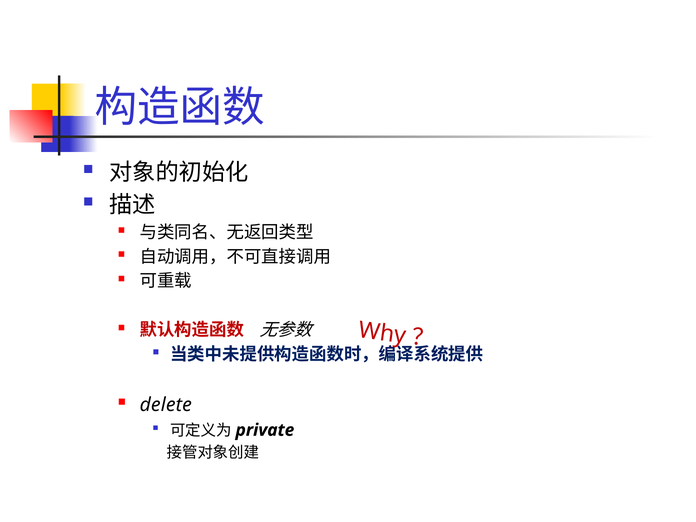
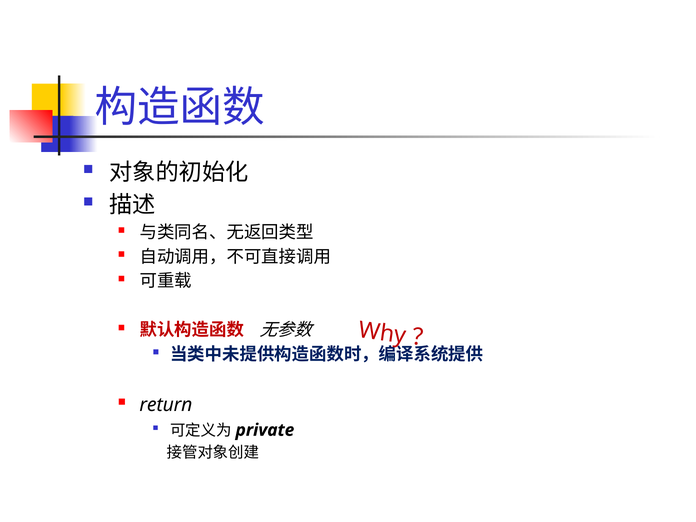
delete: delete -> return
